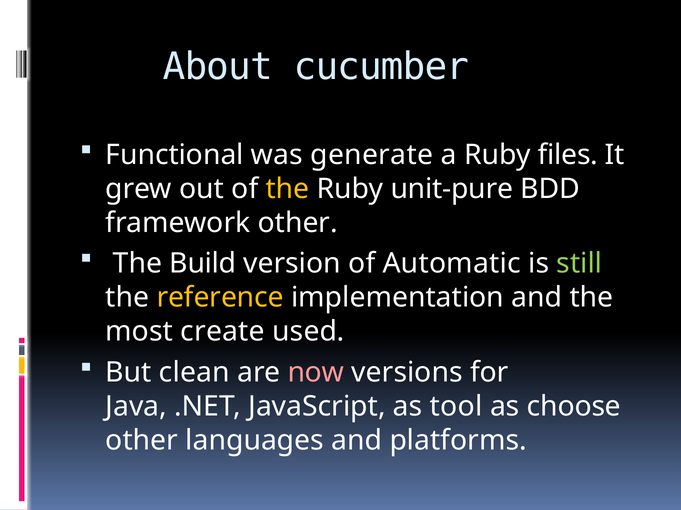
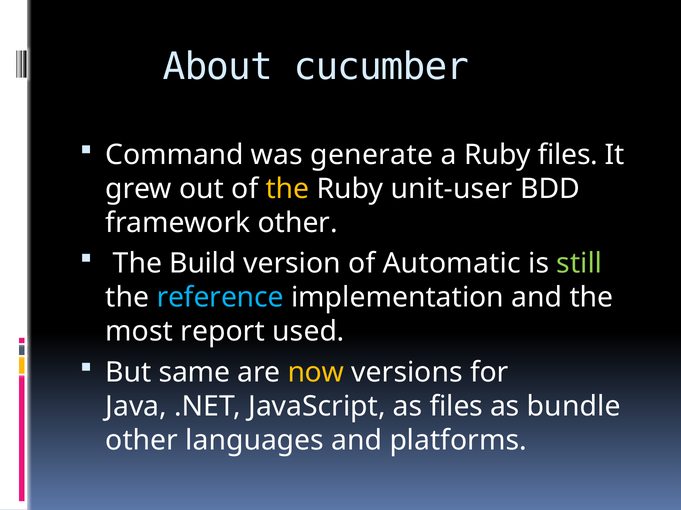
Functional: Functional -> Command
unit-pure: unit-pure -> unit-user
reference colour: yellow -> light blue
create: create -> report
clean: clean -> same
now colour: pink -> yellow
as tool: tool -> files
choose: choose -> bundle
